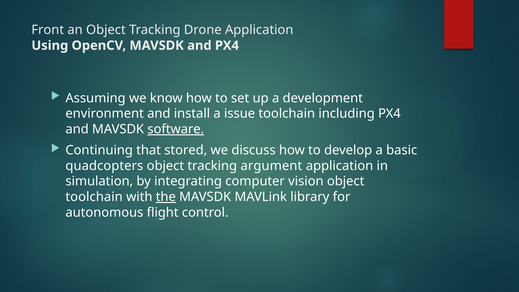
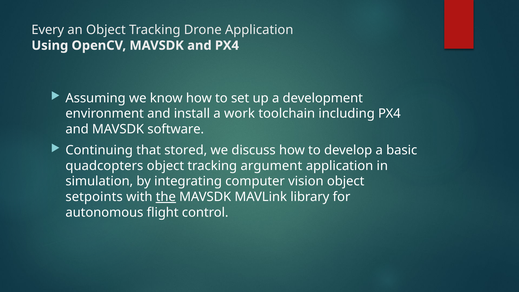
Front: Front -> Every
issue: issue -> work
software underline: present -> none
toolchain at (94, 197): toolchain -> setpoints
